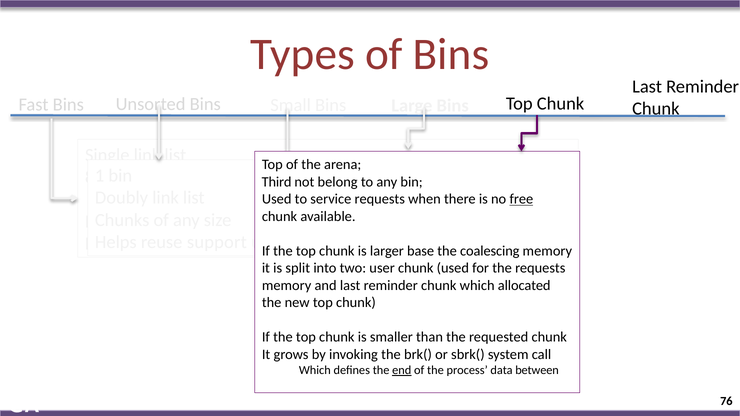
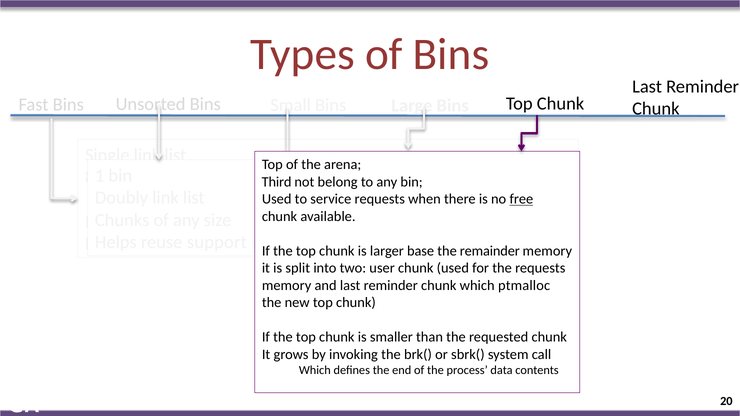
the coalescing: coalescing -> remainder
allocated: allocated -> ptmalloc
end underline: present -> none
between: between -> contents
76: 76 -> 20
